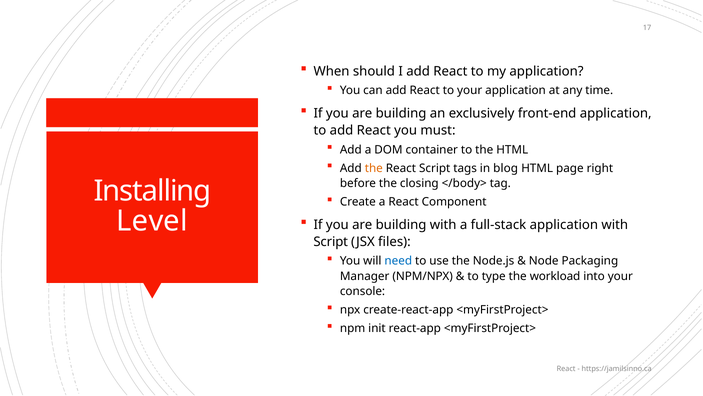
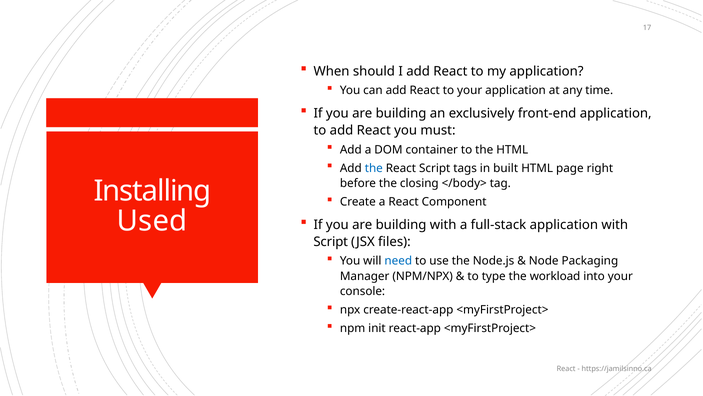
the at (374, 168) colour: orange -> blue
blog: blog -> built
Level: Level -> Used
